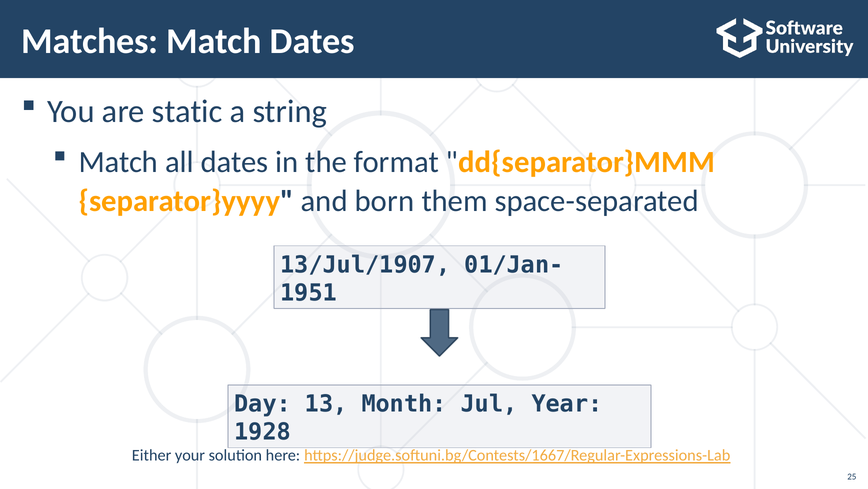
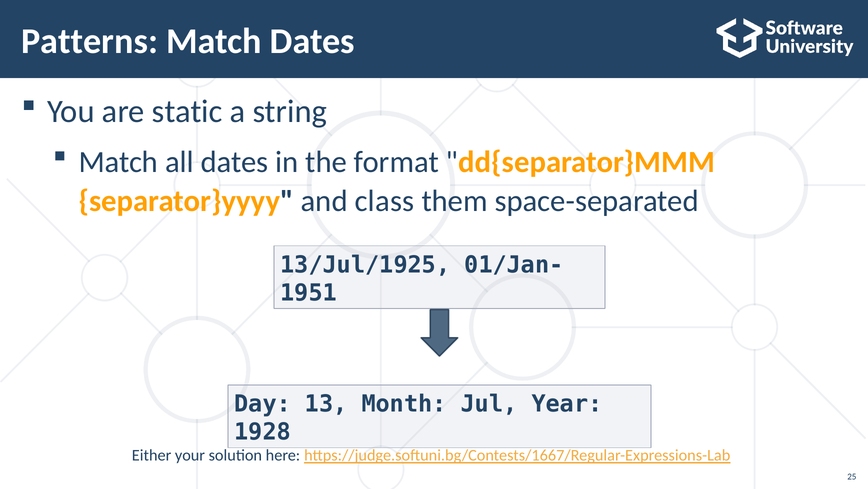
Matches: Matches -> Patterns
born: born -> class
13/Jul/1907: 13/Jul/1907 -> 13/Jul/1925
